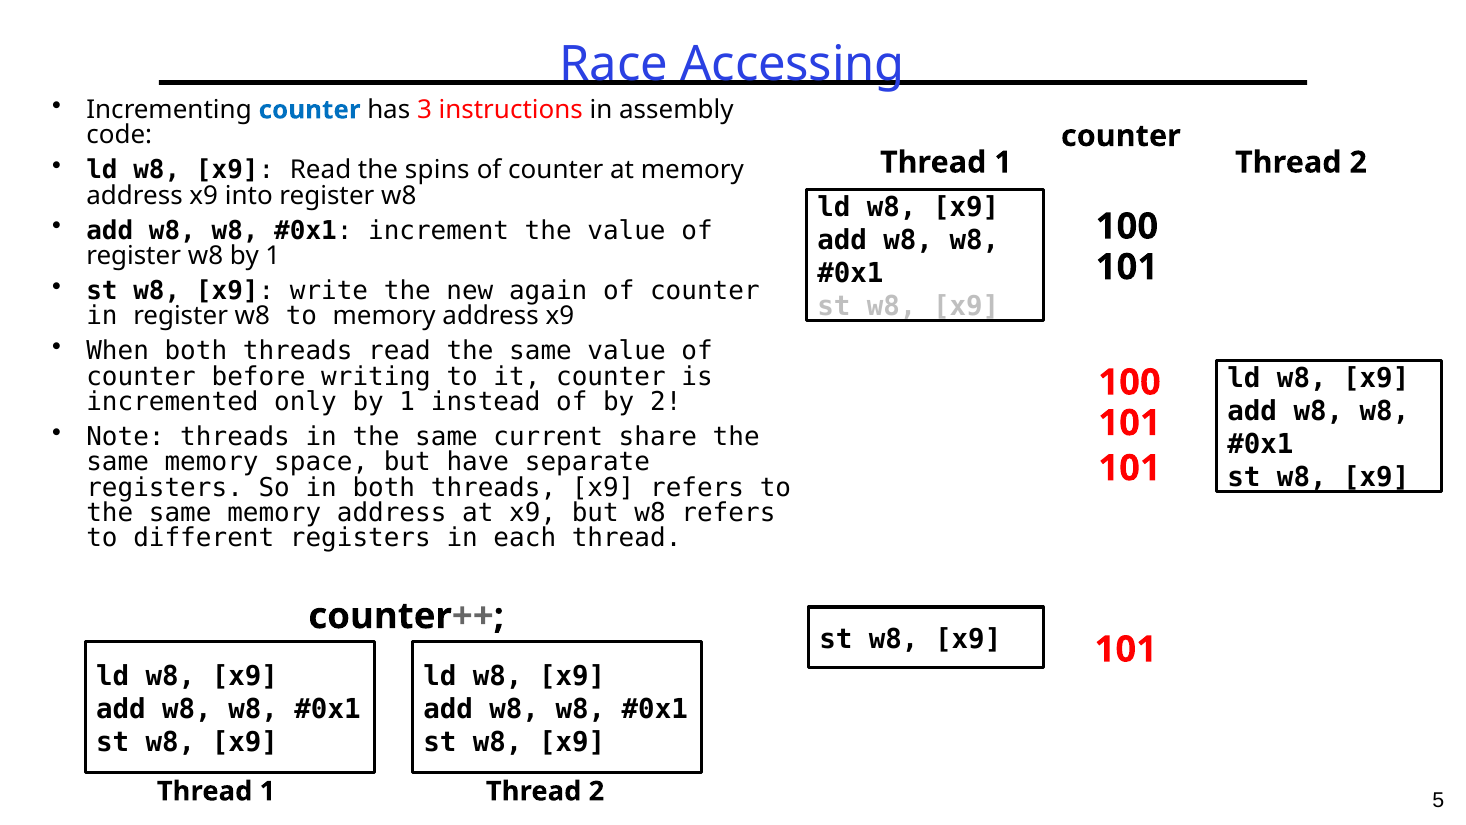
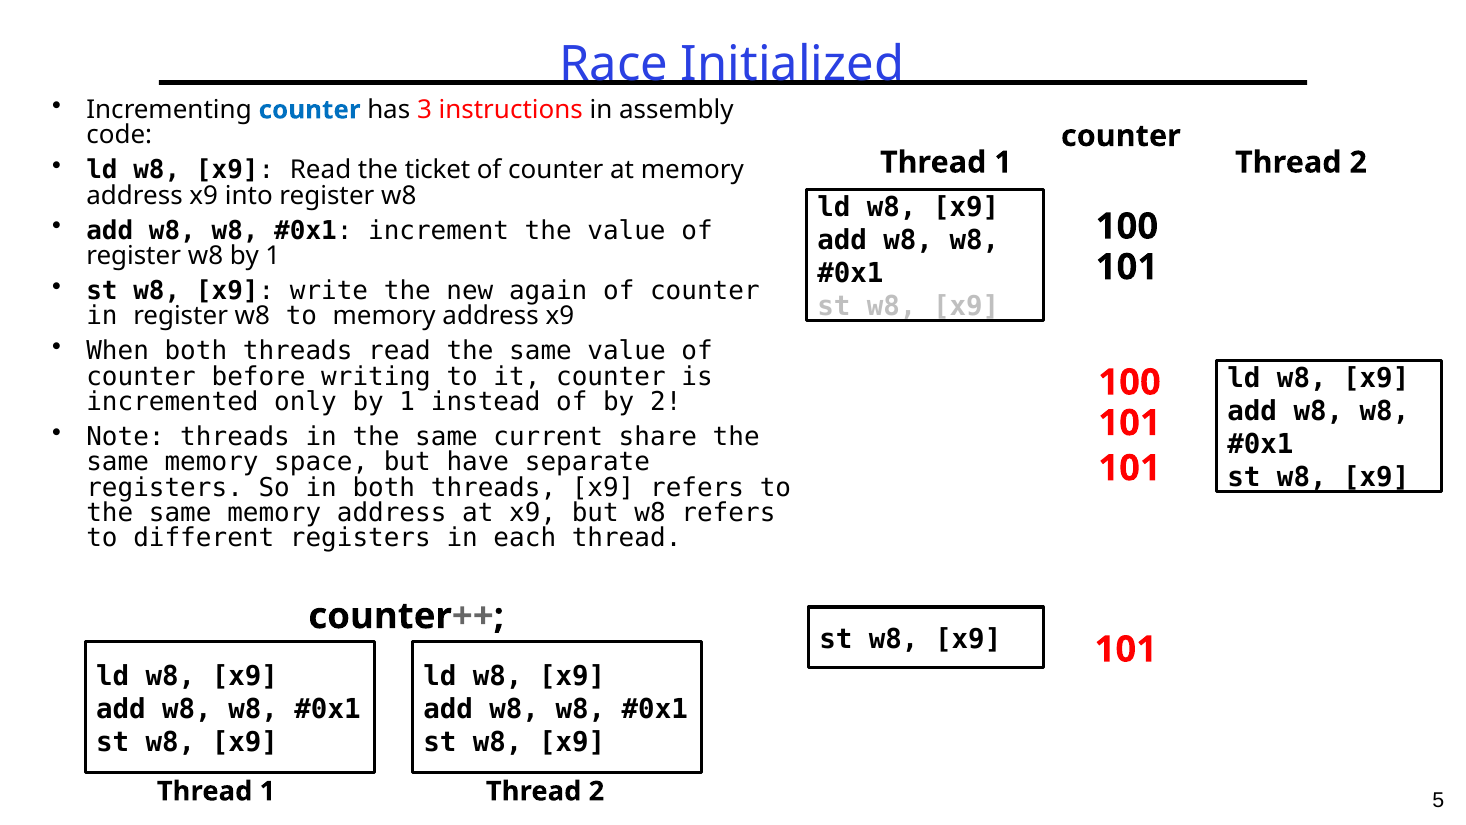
Accessing: Accessing -> Initialized
spins: spins -> ticket
